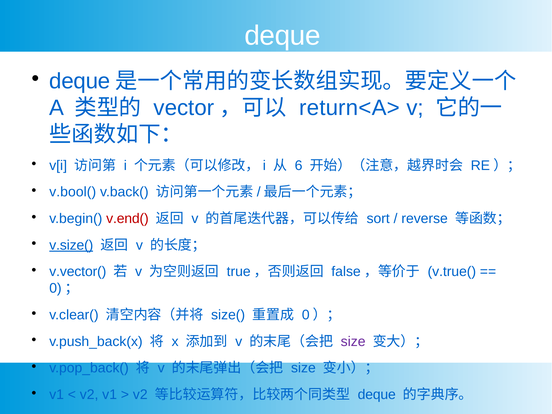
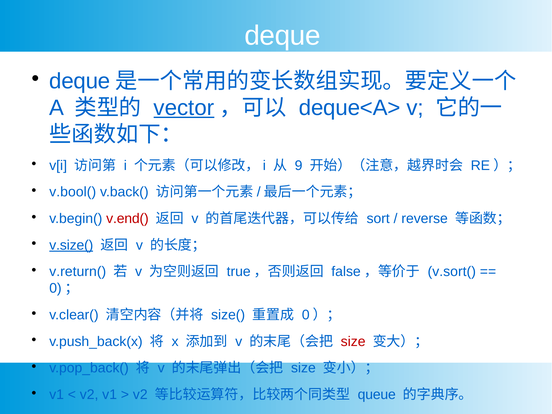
vector underline: none -> present
return<A>: return<A> -> deque<A>
6: 6 -> 9
v.vector(: v.vector( -> v.return(
v.true(: v.true( -> v.sort(
size at (353, 341) colour: purple -> red
deque at (377, 395): deque -> queue
